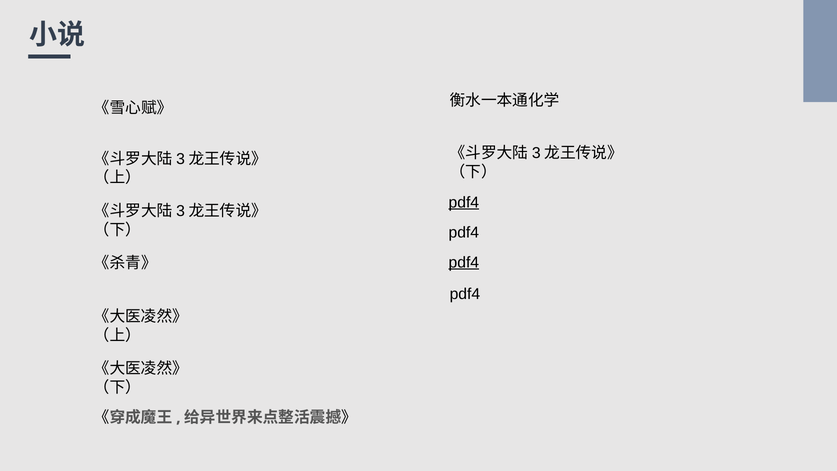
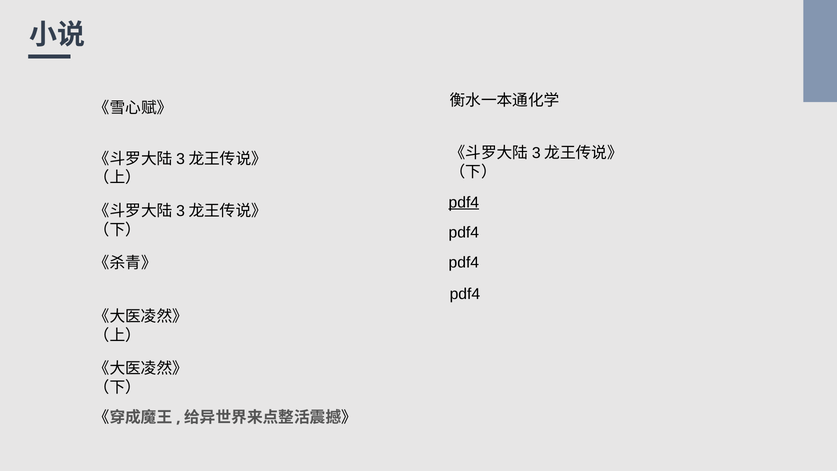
pdf4 at (464, 262) underline: present -> none
